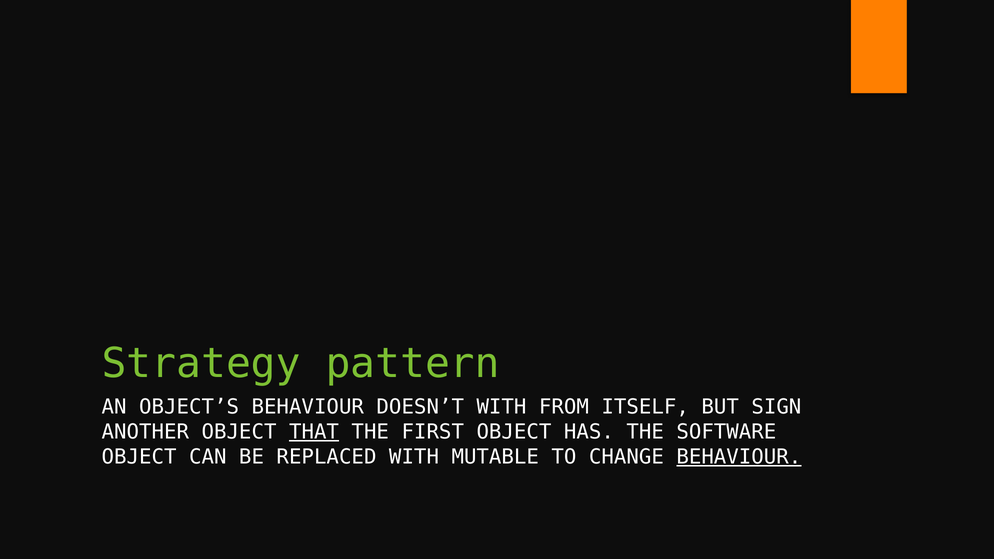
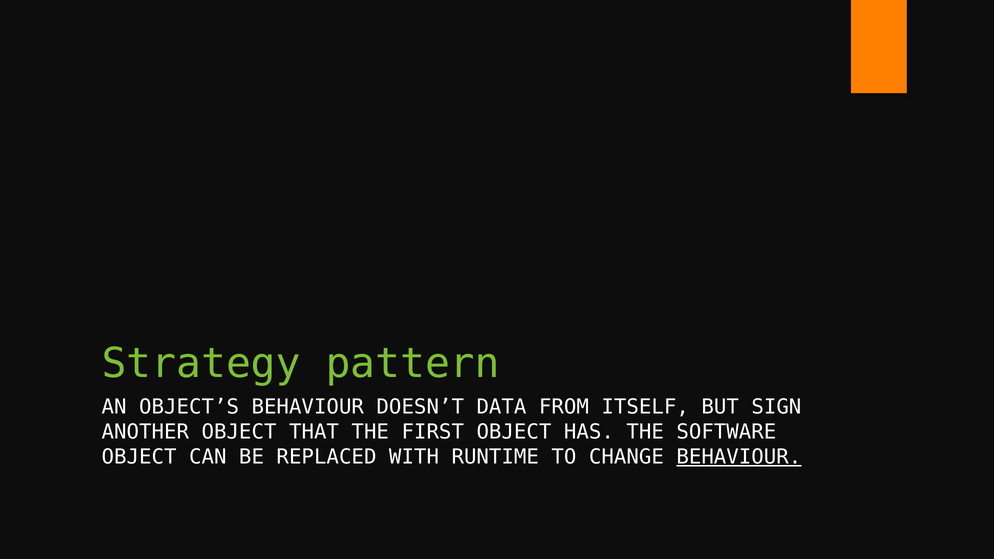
DOESN’T WITH: WITH -> DATA
THAT underline: present -> none
MUTABLE: MUTABLE -> RUNTIME
